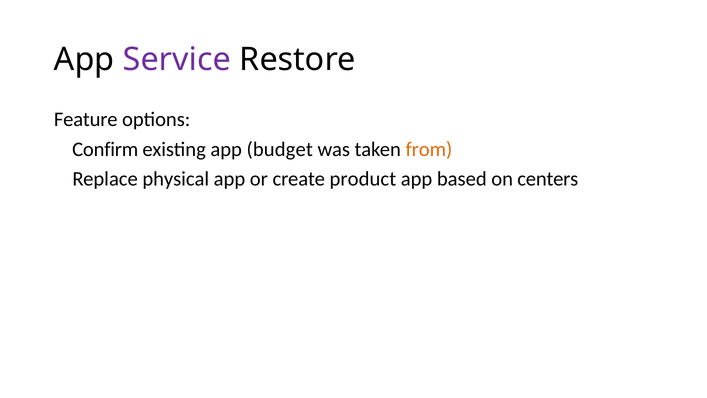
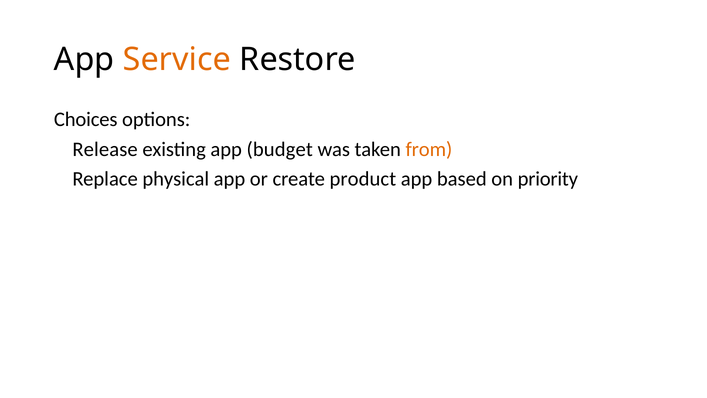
Service colour: purple -> orange
Feature: Feature -> Choices
Confirm: Confirm -> Release
centers: centers -> priority
